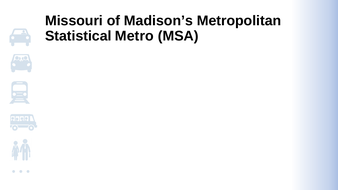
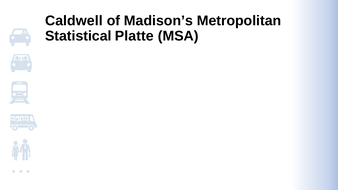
Missouri: Missouri -> Caldwell
Metro: Metro -> Platte
